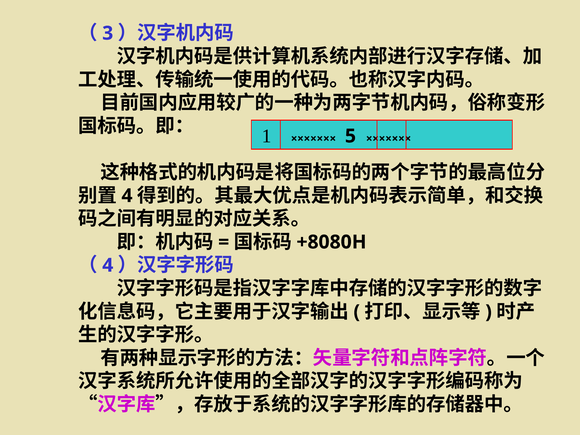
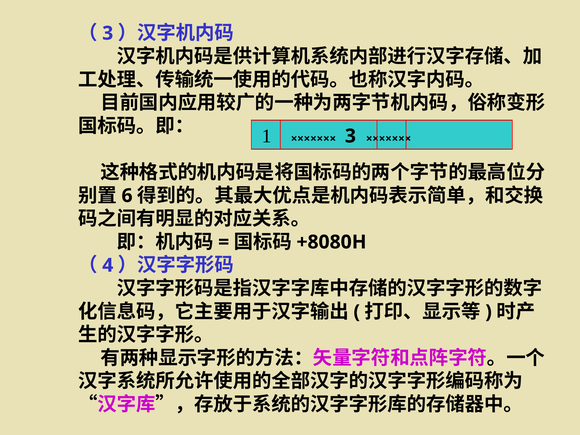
5 at (350, 136): 5 -> 3
4 at (127, 196): 4 -> 6
